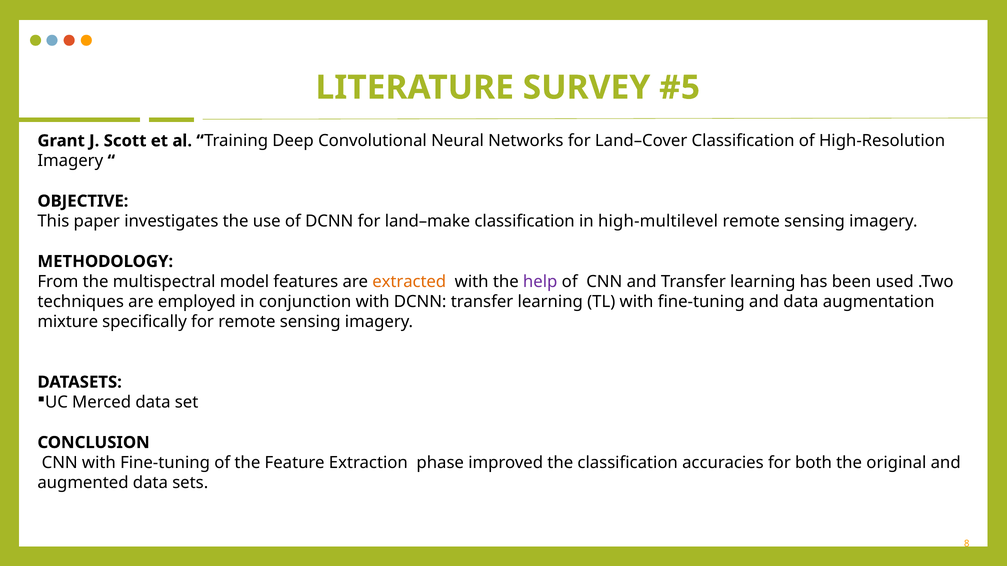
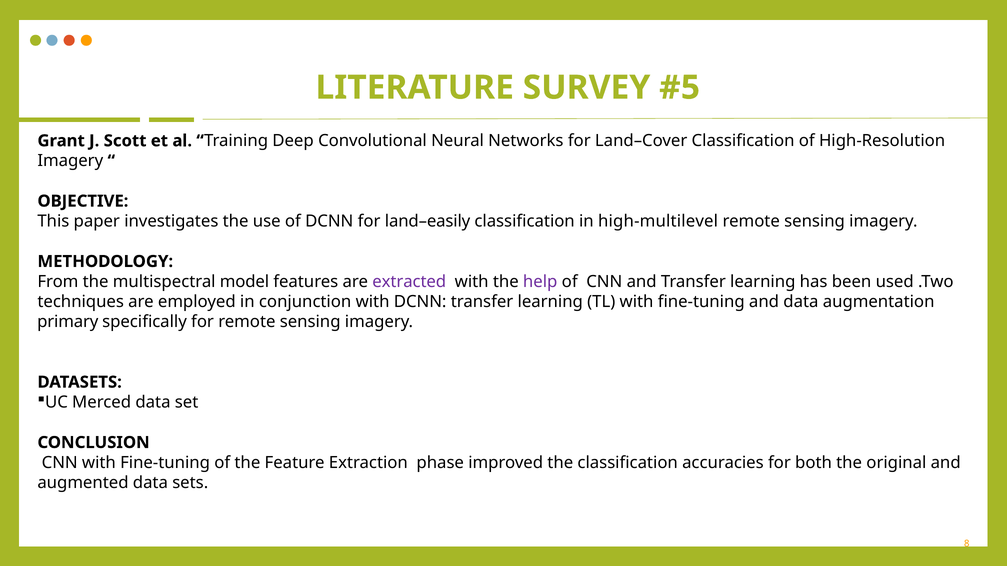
land–make: land–make -> land–easily
extracted colour: orange -> purple
mixture: mixture -> primary
